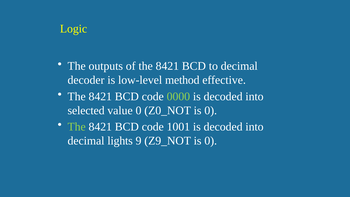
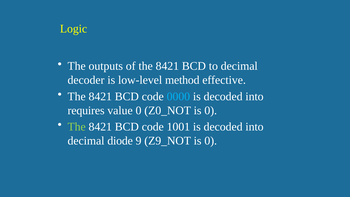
0000 colour: light green -> light blue
selected: selected -> requires
lights: lights -> diode
